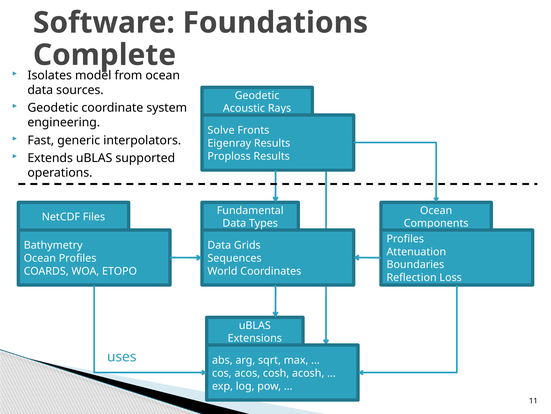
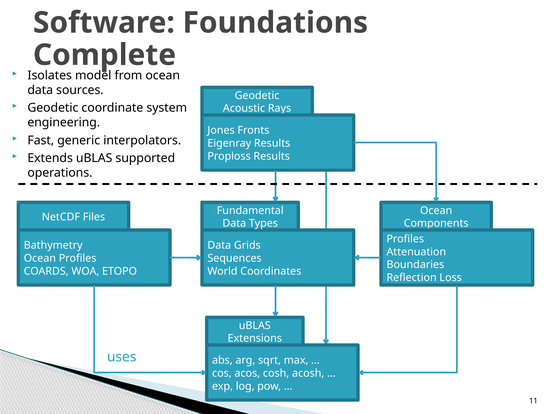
Solve: Solve -> Jones
